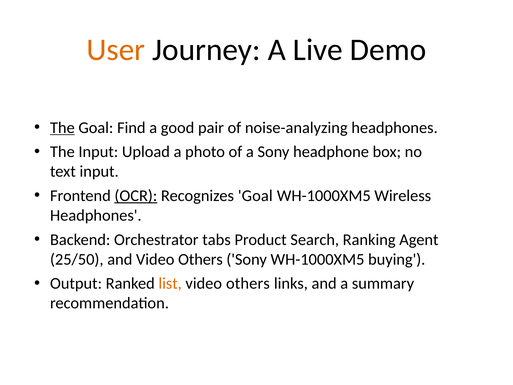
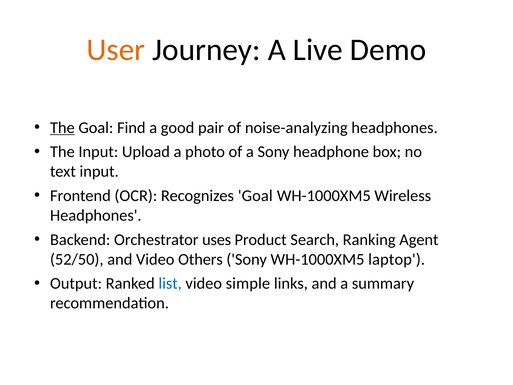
OCR underline: present -> none
tabs: tabs -> uses
25/50: 25/50 -> 52/50
buying: buying -> laptop
list colour: orange -> blue
others at (248, 283): others -> simple
